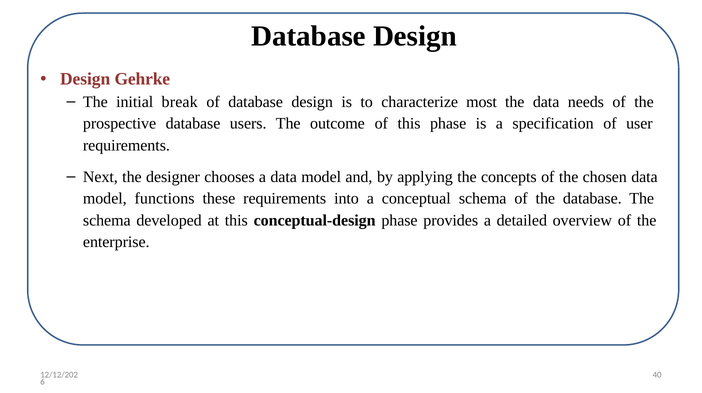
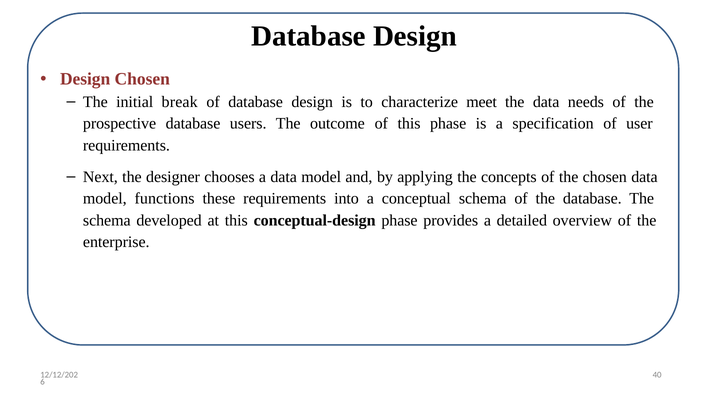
Design Gehrke: Gehrke -> Chosen
most: most -> meet
